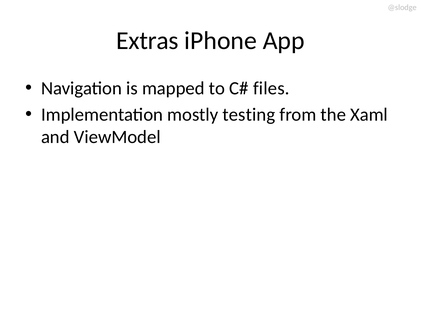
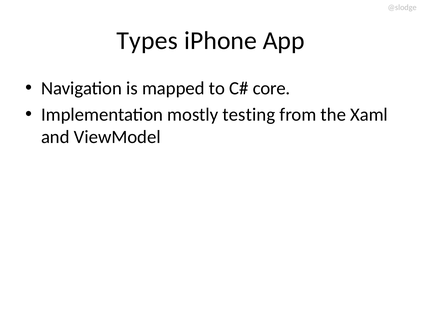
Extras: Extras -> Types
files: files -> core
